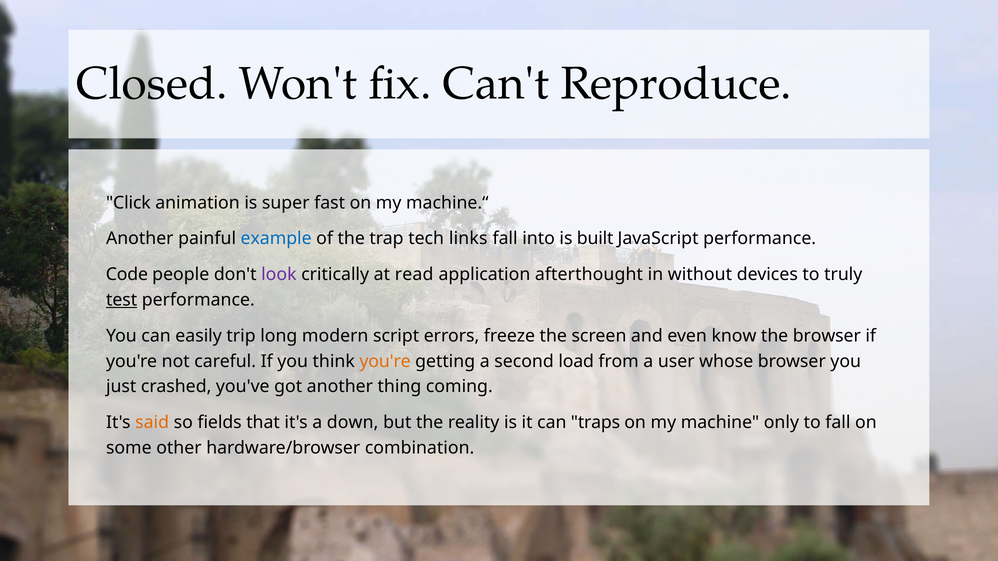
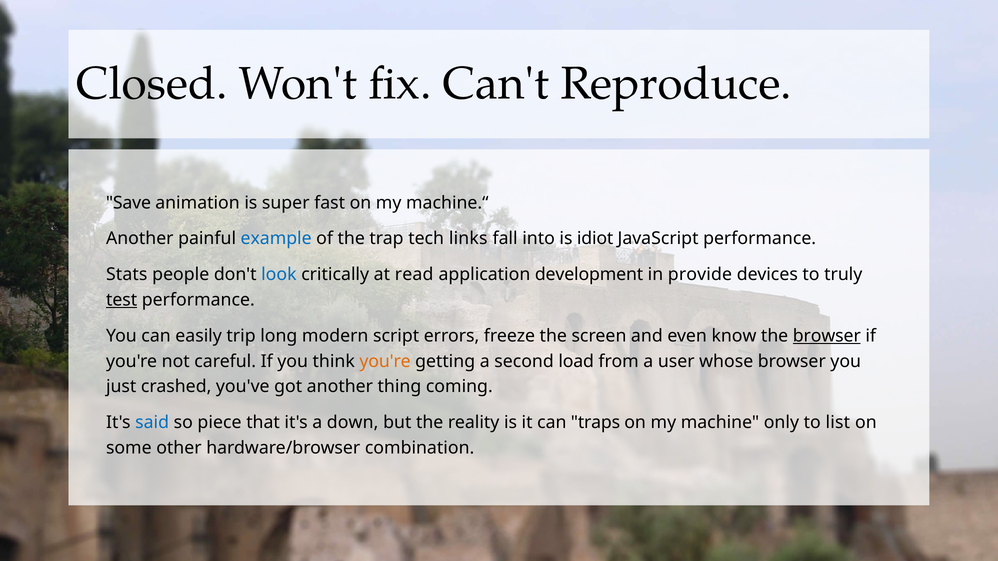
Click: Click -> Save
built: built -> idiot
Code: Code -> Stats
look colour: purple -> blue
afterthought: afterthought -> development
without: without -> provide
browser at (827, 336) underline: none -> present
said colour: orange -> blue
fields: fields -> piece
to fall: fall -> list
